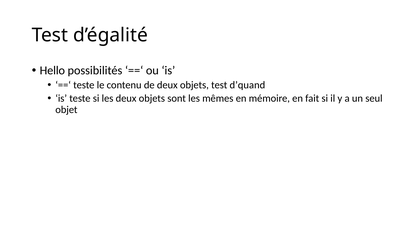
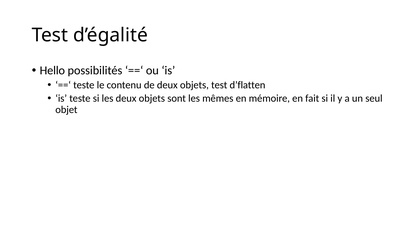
d’quand: d’quand -> d’flatten
